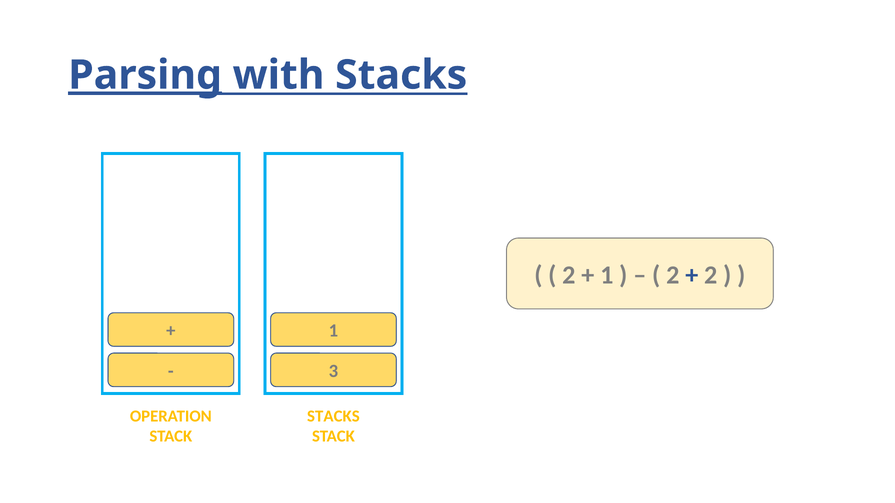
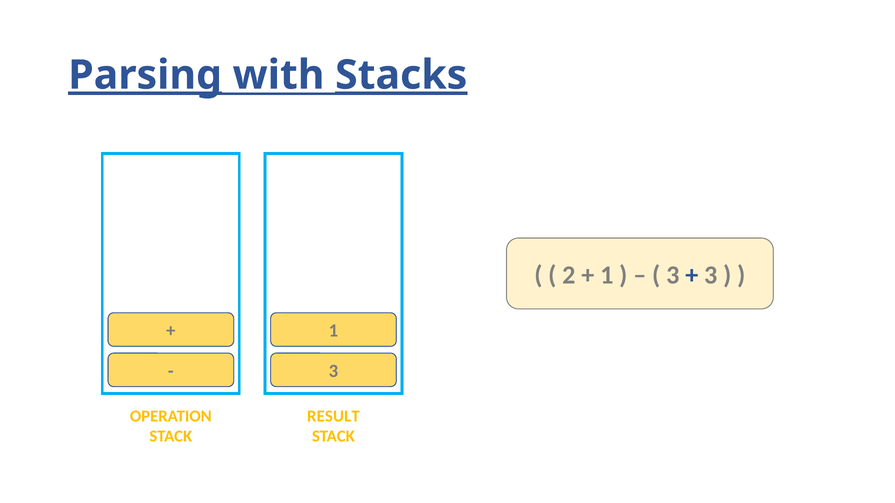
Stacks at (401, 75) underline: none -> present
2 at (673, 275): 2 -> 3
2 at (711, 275): 2 -> 3
STACKS at (333, 416): STACKS -> RESULT
